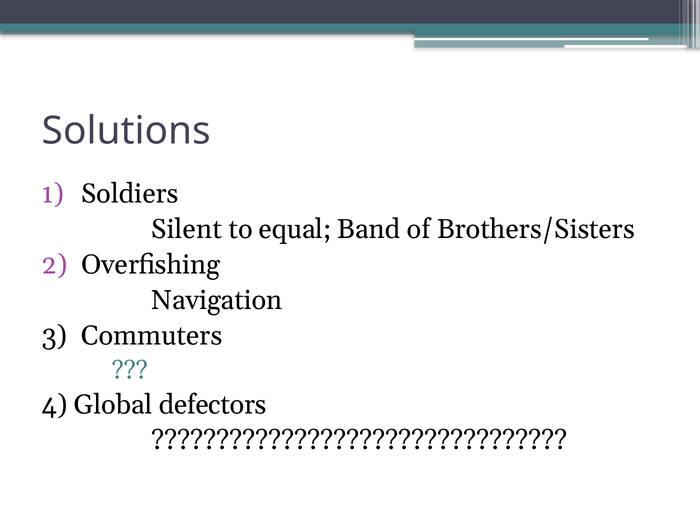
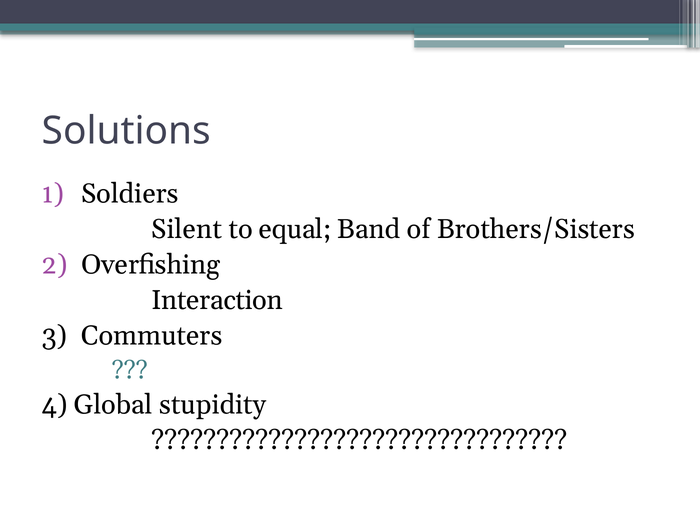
Navigation: Navigation -> Interaction
defectors: defectors -> stupidity
